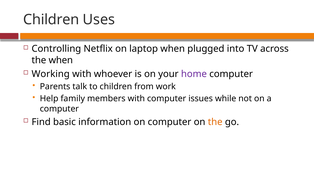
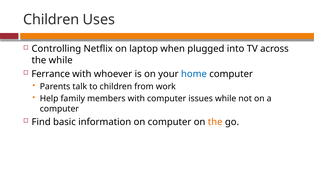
the when: when -> while
Working: Working -> Ferrance
home colour: purple -> blue
